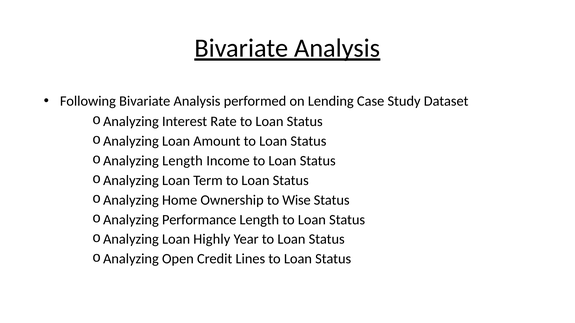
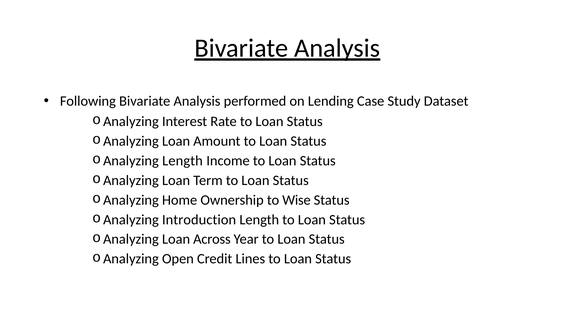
Performance: Performance -> Introduction
Highly: Highly -> Across
